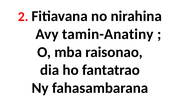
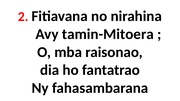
tamin-Anatiny: tamin-Anatiny -> tamin-Mitoera
